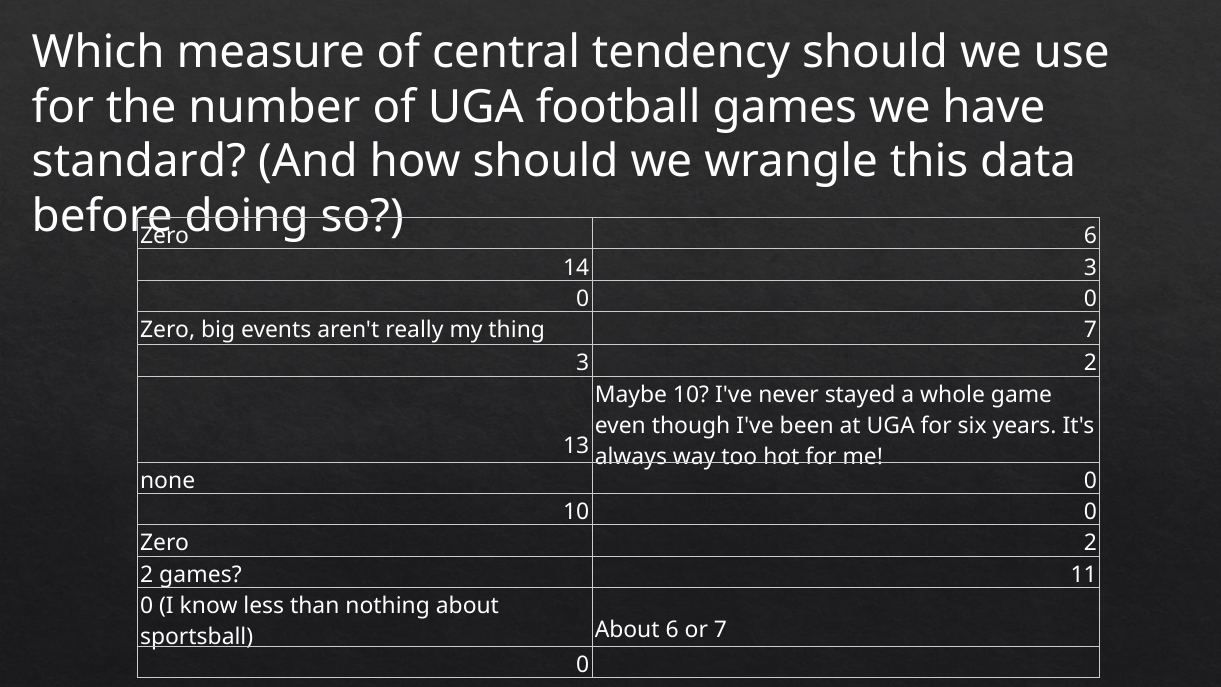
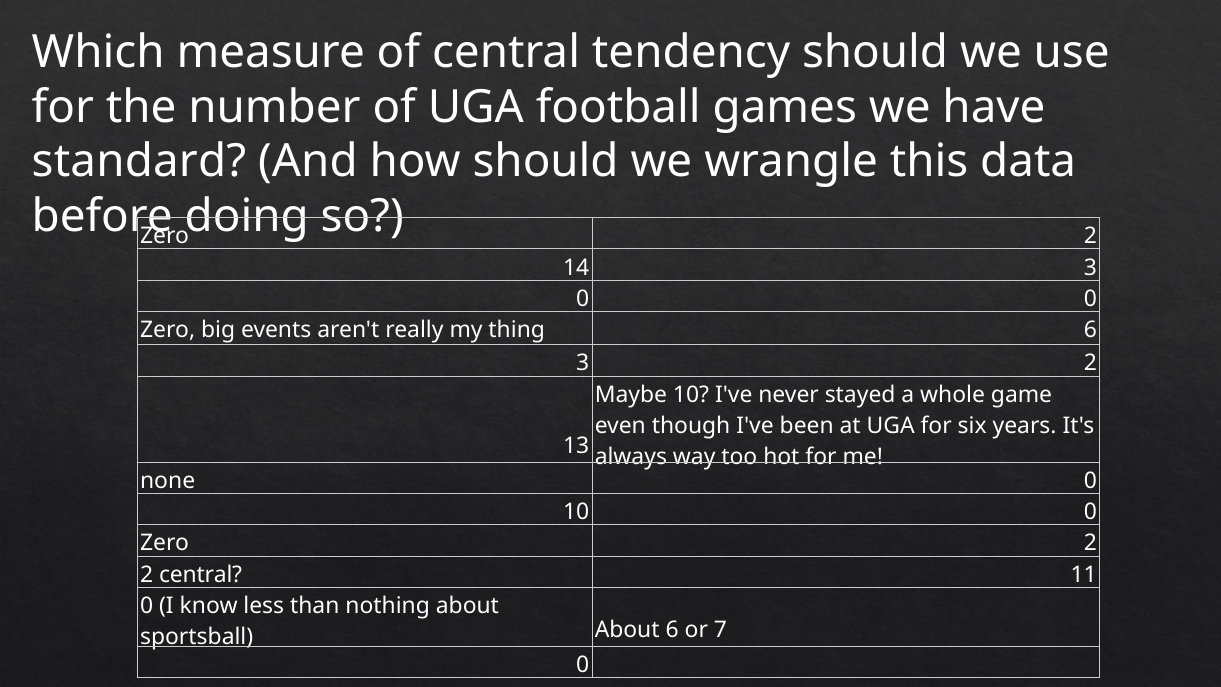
6 at (1090, 236): 6 -> 2
thing 7: 7 -> 6
2 games: games -> central
